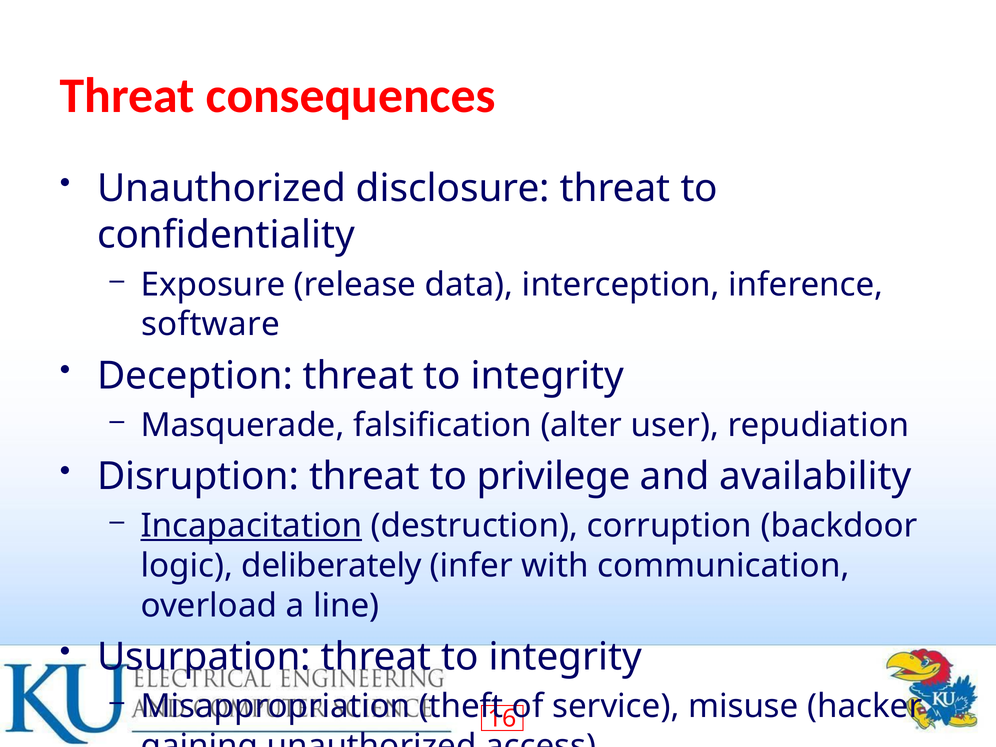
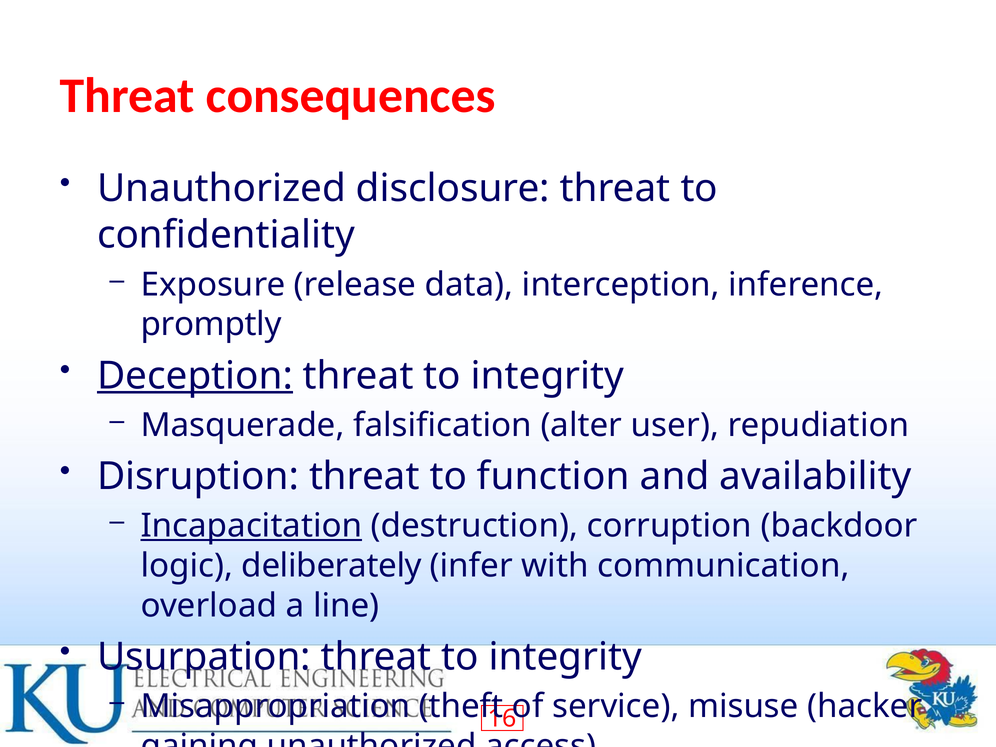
software: software -> promptly
Deception underline: none -> present
privilege: privilege -> function
